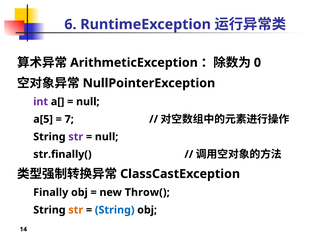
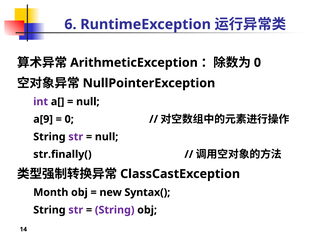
a[5: a[5 -> a[9
7 at (69, 119): 7 -> 0
Finally: Finally -> Month
Throw(: Throw( -> Syntax(
str at (76, 210) colour: orange -> purple
String at (115, 210) colour: blue -> purple
